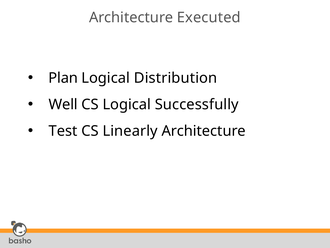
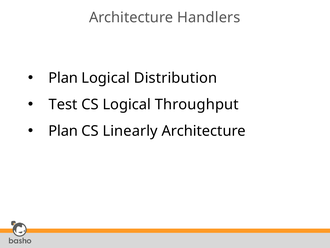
Executed: Executed -> Handlers
Well: Well -> Test
Successfully: Successfully -> Throughput
Test at (63, 131): Test -> Plan
